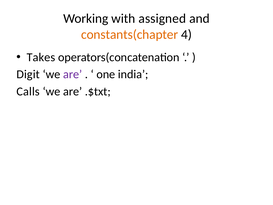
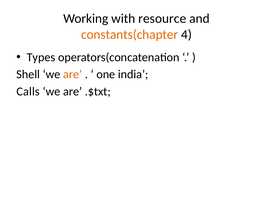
assigned: assigned -> resource
Takes: Takes -> Types
Digit: Digit -> Shell
are at (73, 74) colour: purple -> orange
